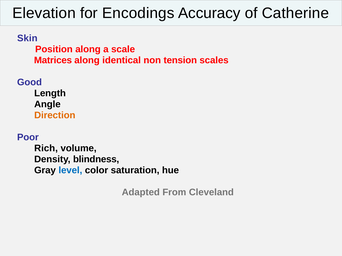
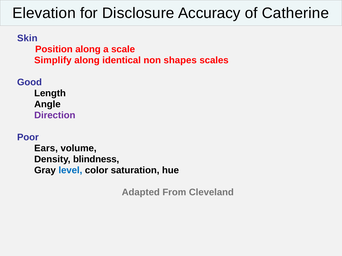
Encodings: Encodings -> Disclosure
Matrices: Matrices -> Simplify
tension: tension -> shapes
Direction colour: orange -> purple
Rich: Rich -> Ears
